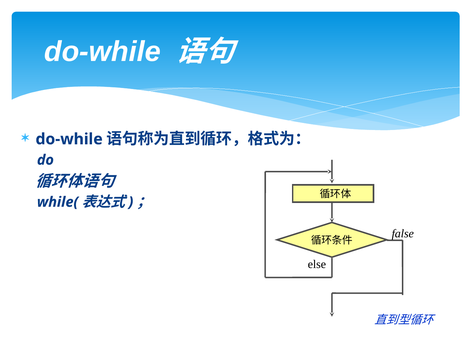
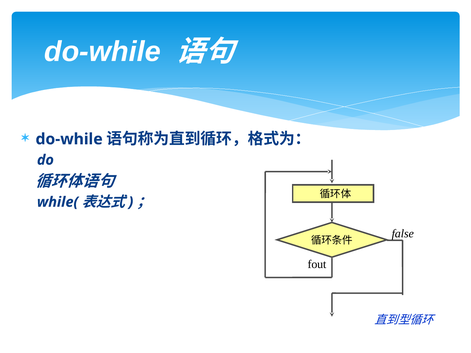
else: else -> fout
